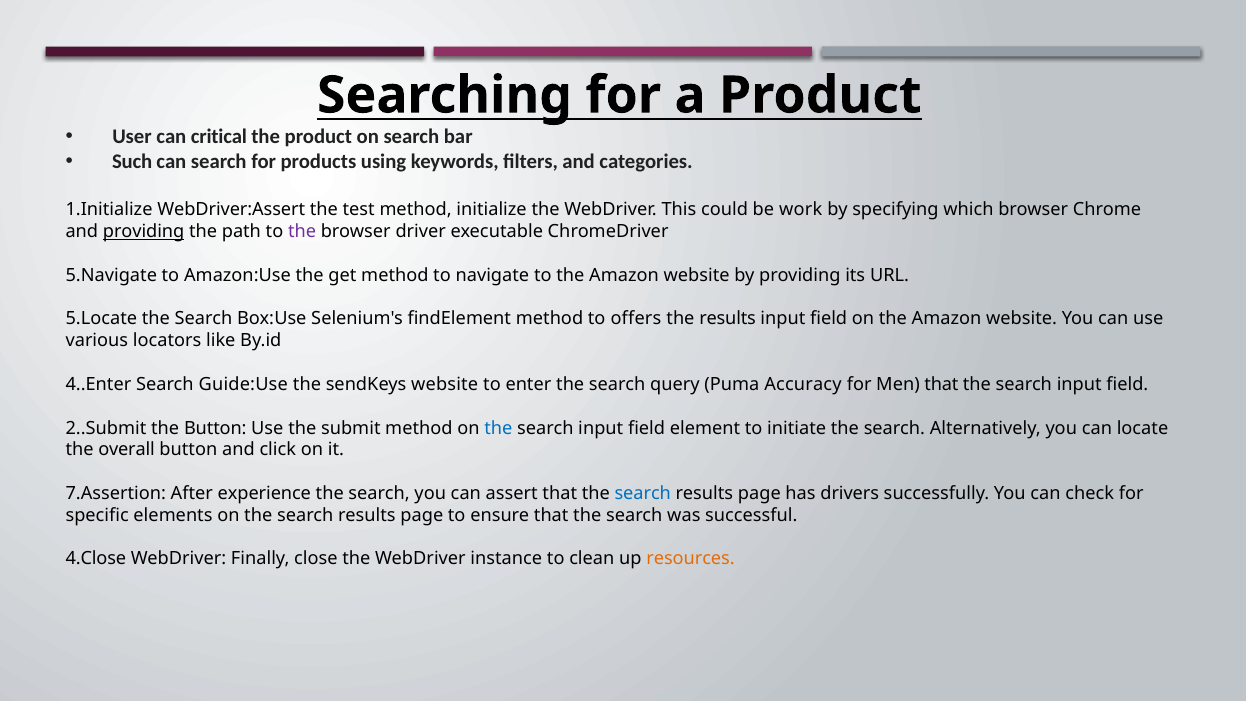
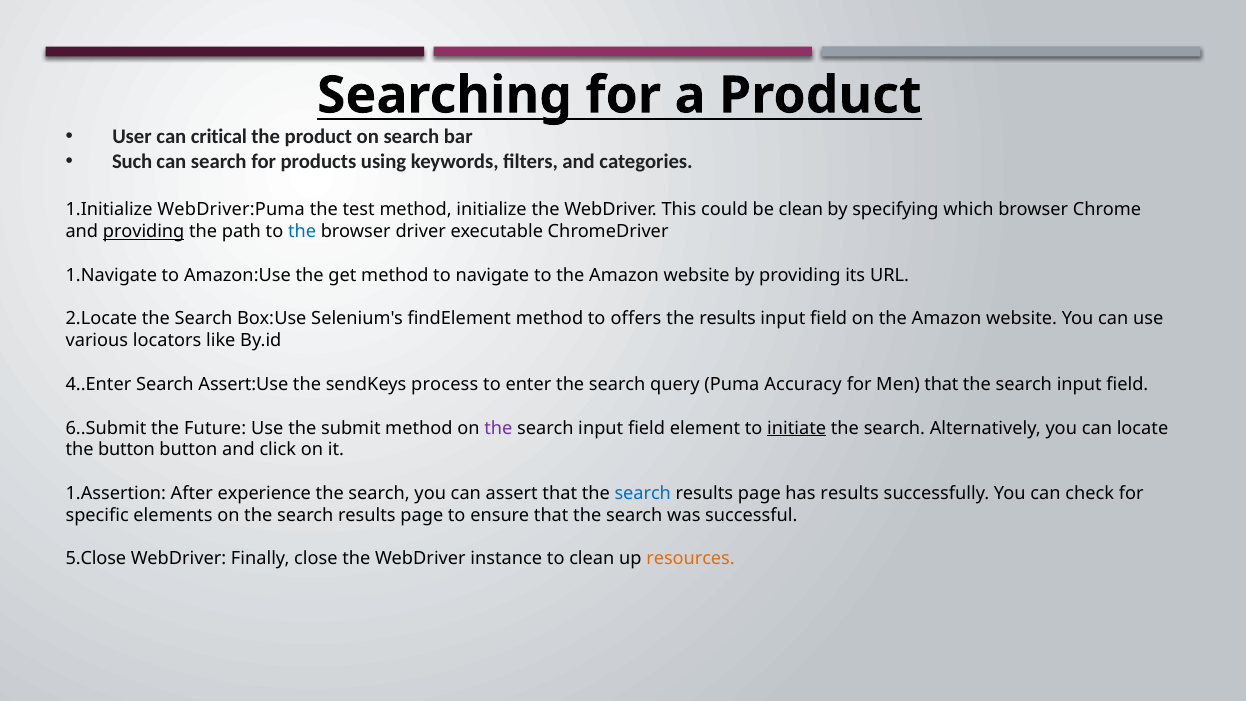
WebDriver:Assert: WebDriver:Assert -> WebDriver:Puma
be work: work -> clean
the at (302, 232) colour: purple -> blue
5.Navigate: 5.Navigate -> 1.Navigate
5.Locate: 5.Locate -> 2.Locate
Guide:Use: Guide:Use -> Assert:Use
sendKeys website: website -> process
2..Submit: 2..Submit -> 6..Submit
the Button: Button -> Future
the at (498, 428) colour: blue -> purple
initiate underline: none -> present
the overall: overall -> button
7.Assertion: 7.Assertion -> 1.Assertion
has drivers: drivers -> results
4.Close: 4.Close -> 5.Close
